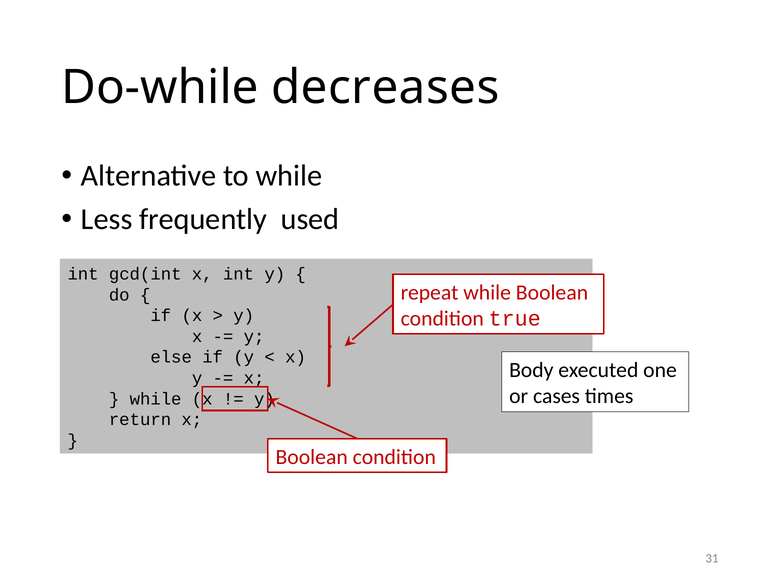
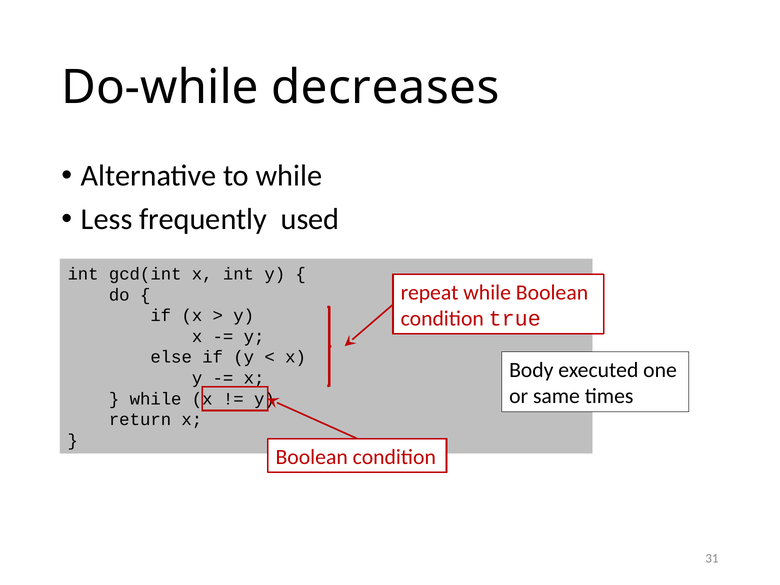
cases: cases -> same
